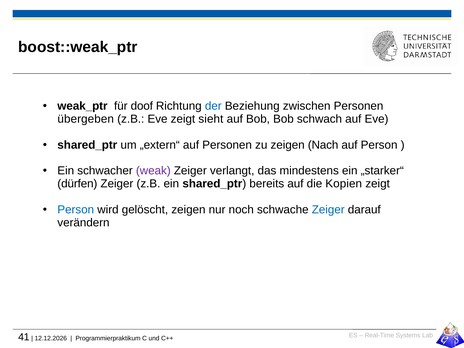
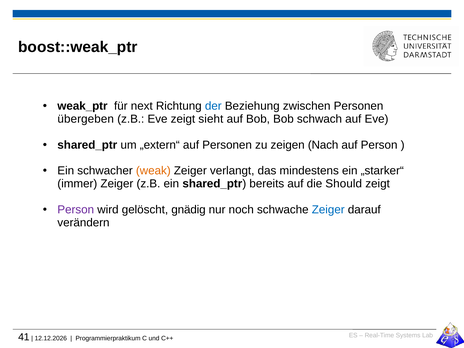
doof: doof -> next
weak colour: purple -> orange
dürfen: dürfen -> immer
Kopien: Kopien -> Should
Person at (76, 210) colour: blue -> purple
gelöscht zeigen: zeigen -> gnädig
